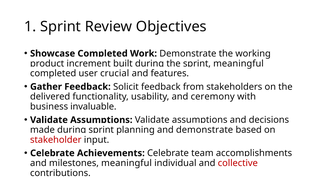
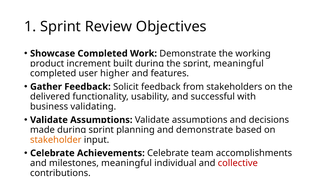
crucial: crucial -> higher
ceremony: ceremony -> successful
invaluable: invaluable -> validating
stakeholder colour: red -> orange
